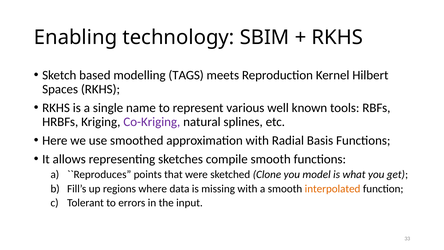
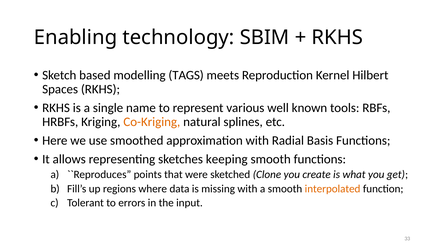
Co-Kriging colour: purple -> orange
compile: compile -> keeping
model: model -> create
